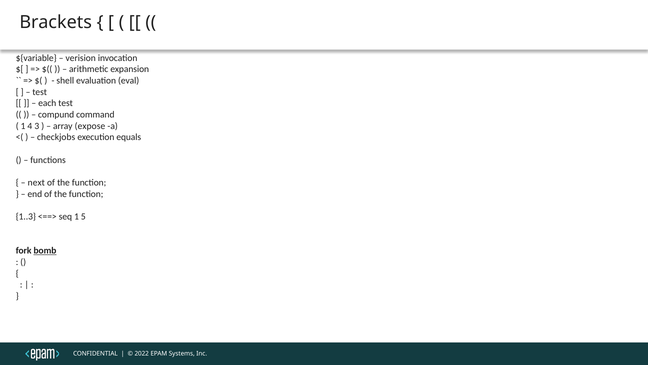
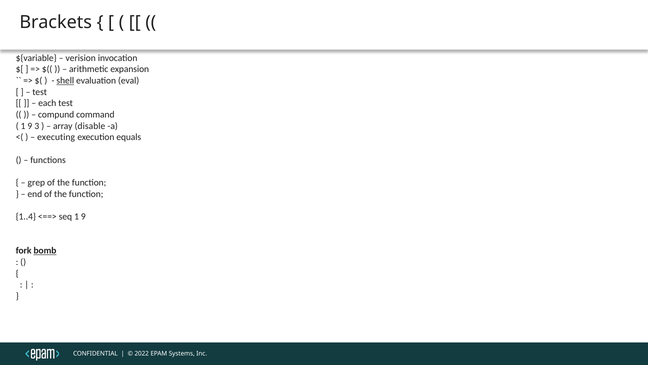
shell underline: none -> present
4 at (30, 126): 4 -> 9
expose: expose -> disable
checkjobs: checkjobs -> executing
next: next -> grep
1..3: 1..3 -> 1..4
seq 1 5: 5 -> 9
